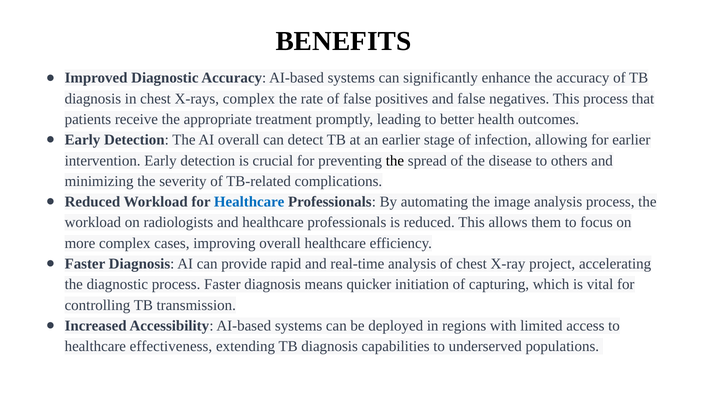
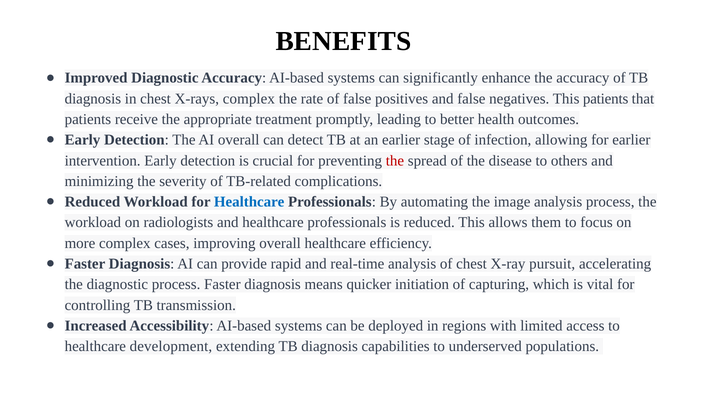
This process: process -> patients
the at (395, 161) colour: black -> red
project: project -> pursuit
effectiveness: effectiveness -> development
